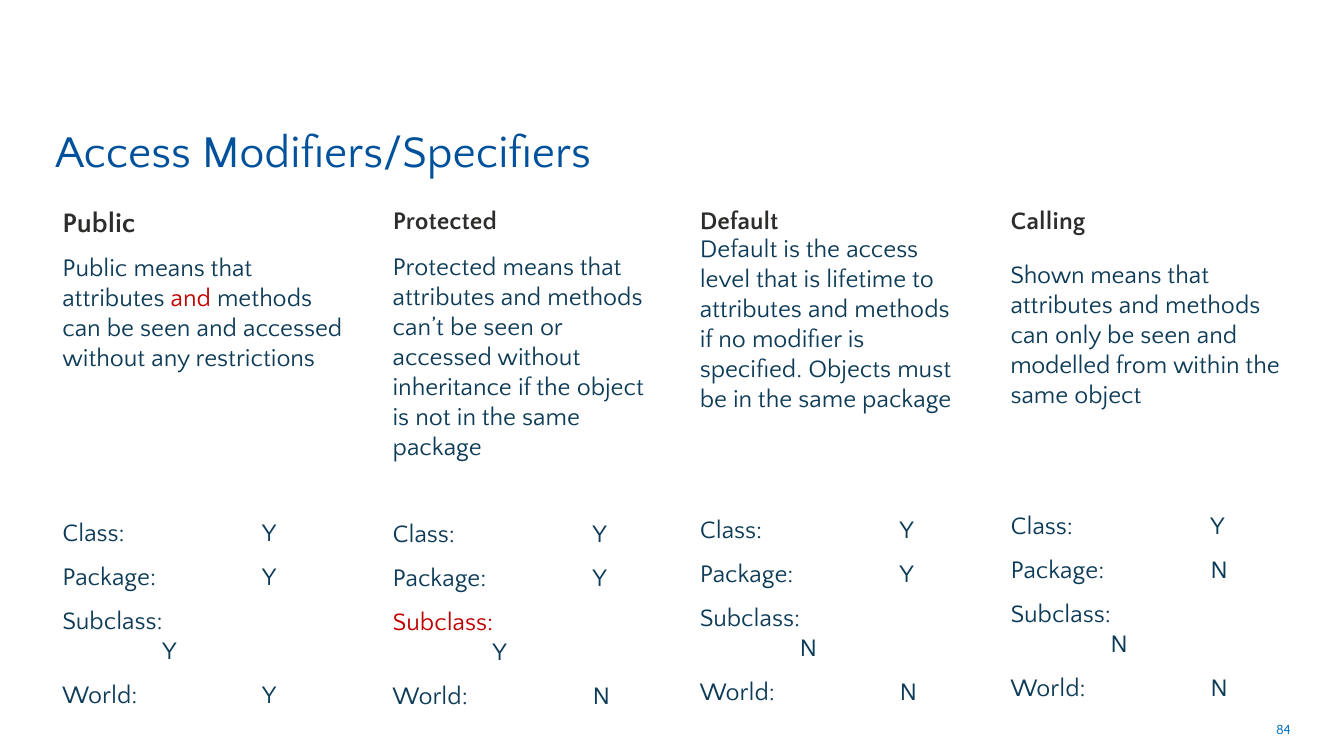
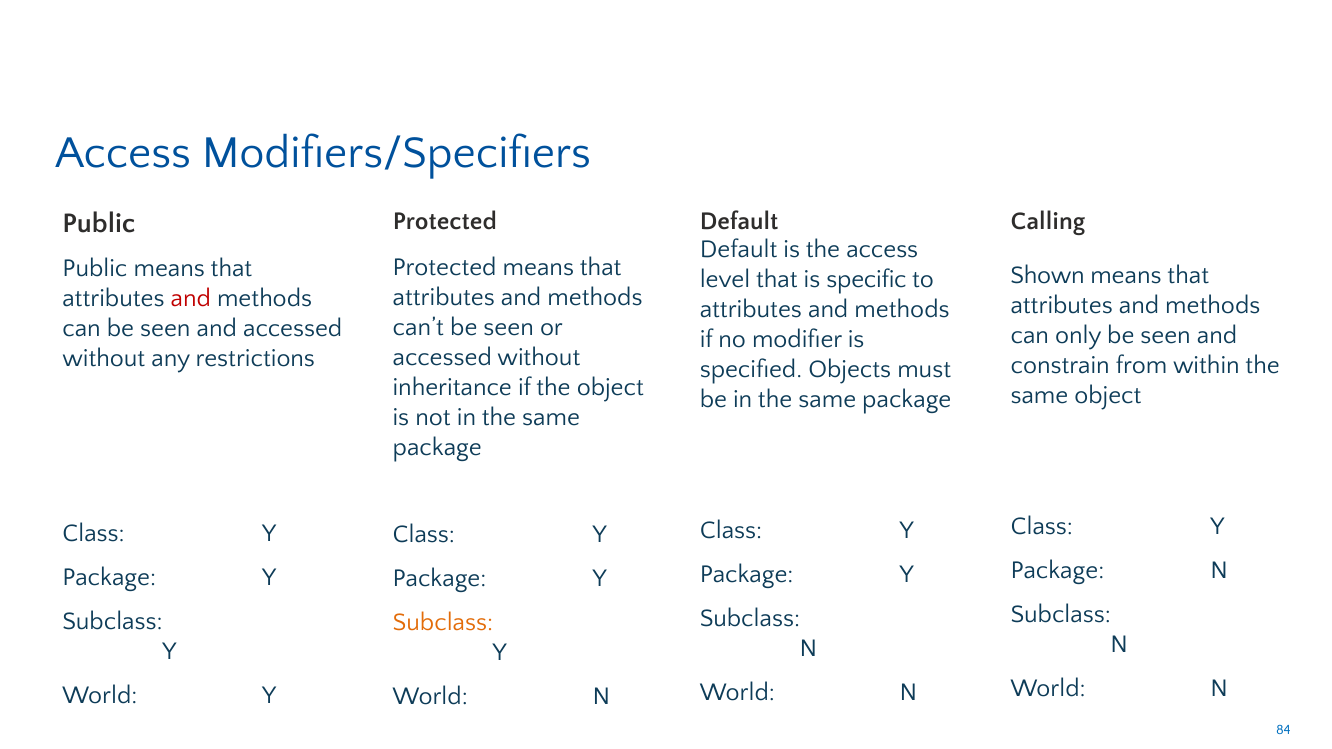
lifetime: lifetime -> specific
modelled: modelled -> constrain
Subclass at (443, 623) colour: red -> orange
